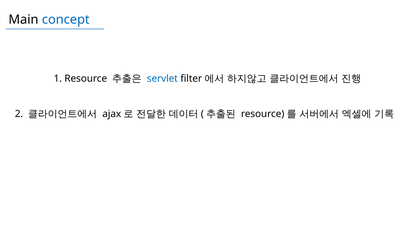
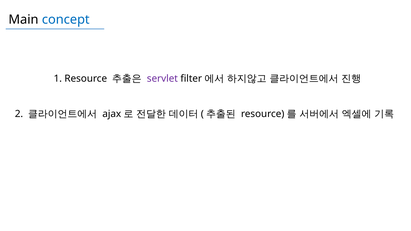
servlet colour: blue -> purple
